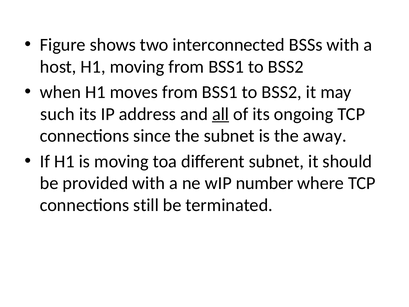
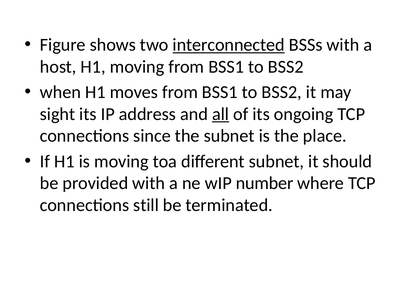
interconnected underline: none -> present
such: such -> sight
away: away -> place
